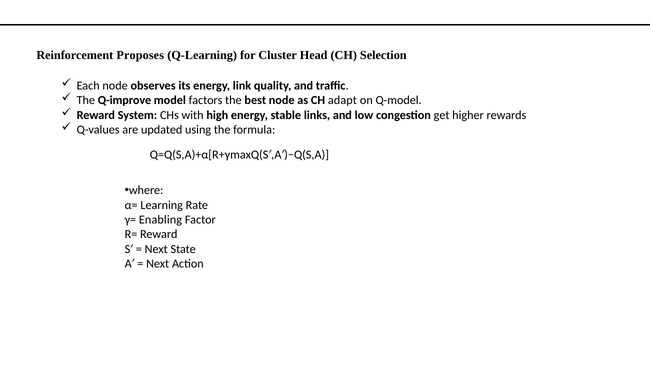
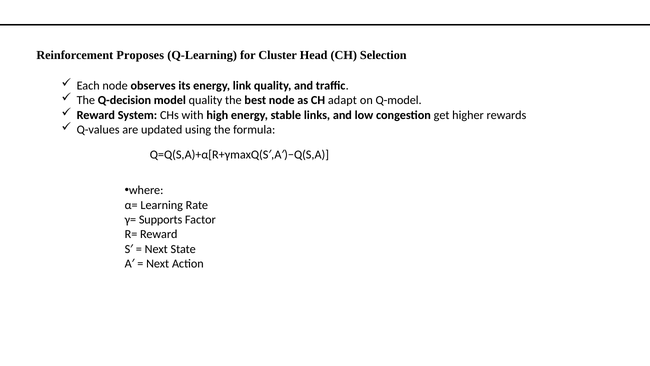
Q-improve: Q-improve -> Q-decision
model factors: factors -> quality
Enabling: Enabling -> Supports
